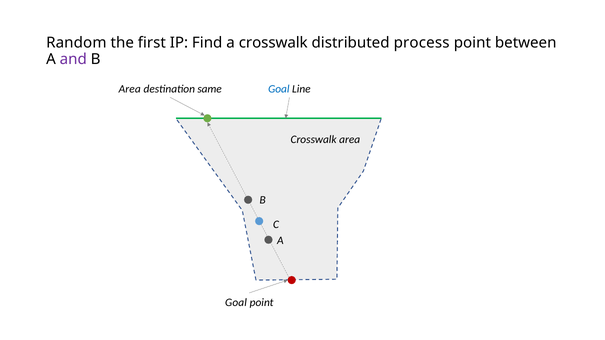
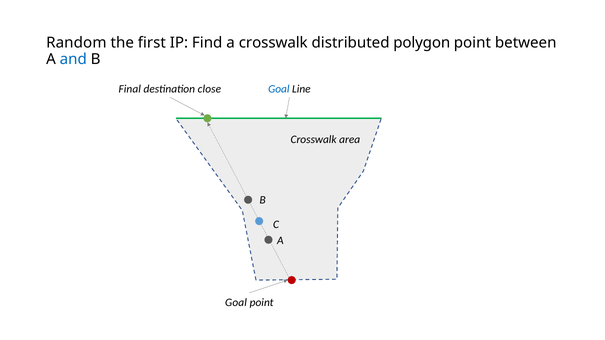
process: process -> polygon
and colour: purple -> blue
Area at (130, 89): Area -> Final
same: same -> close
